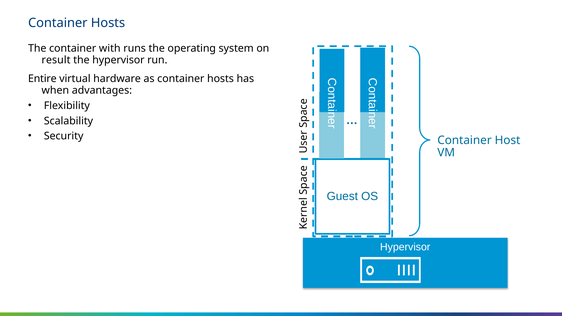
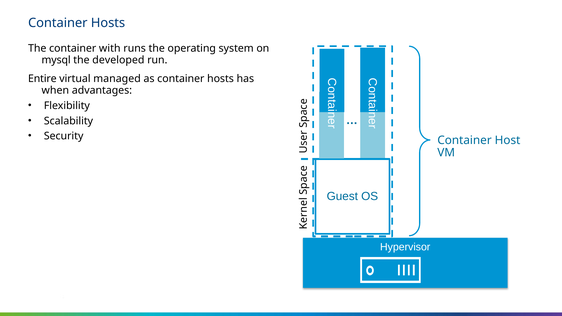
result: result -> mysql
the hypervisor: hypervisor -> developed
hardware: hardware -> managed
